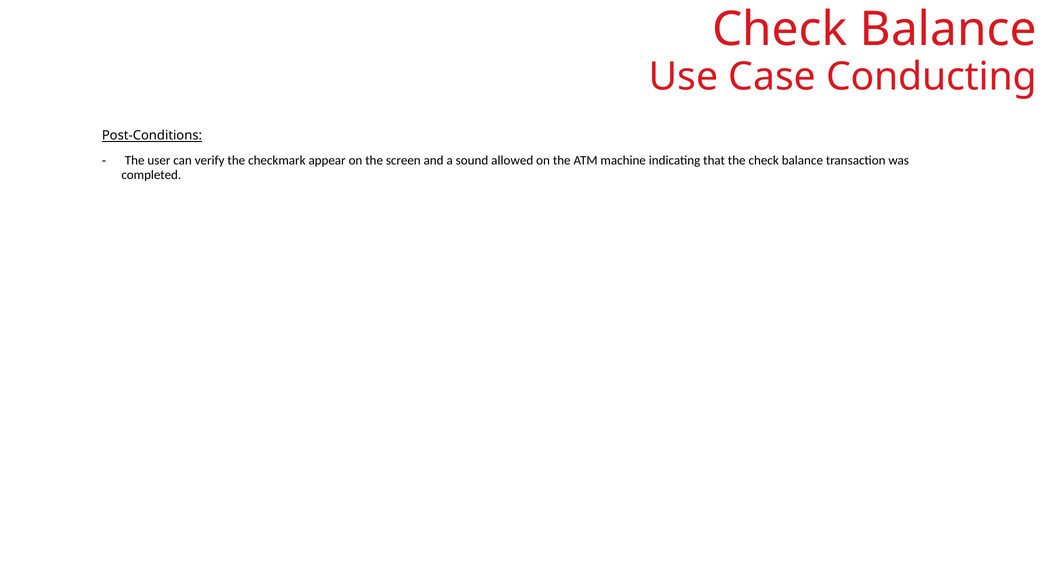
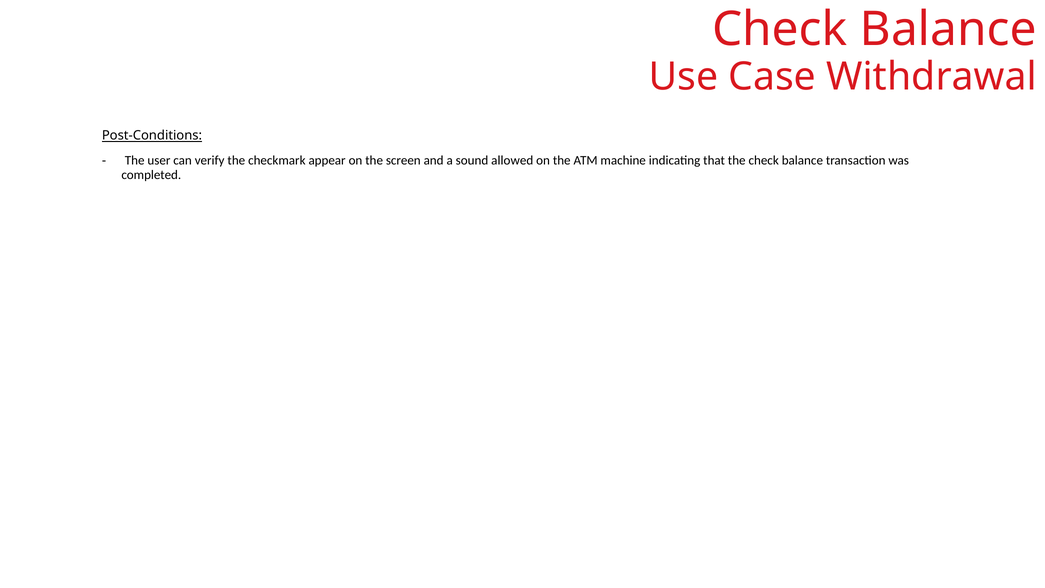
Conducting: Conducting -> Withdrawal
